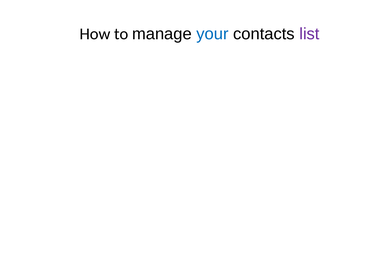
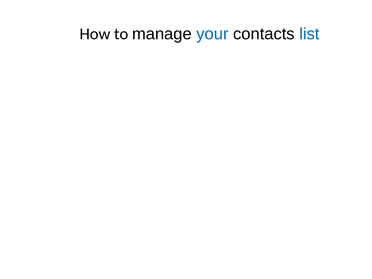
list colour: purple -> blue
